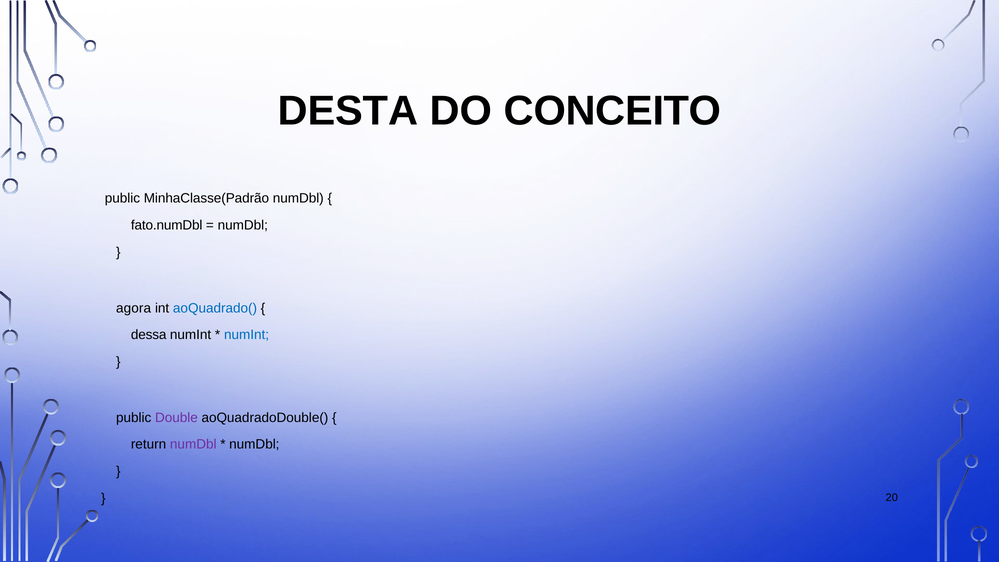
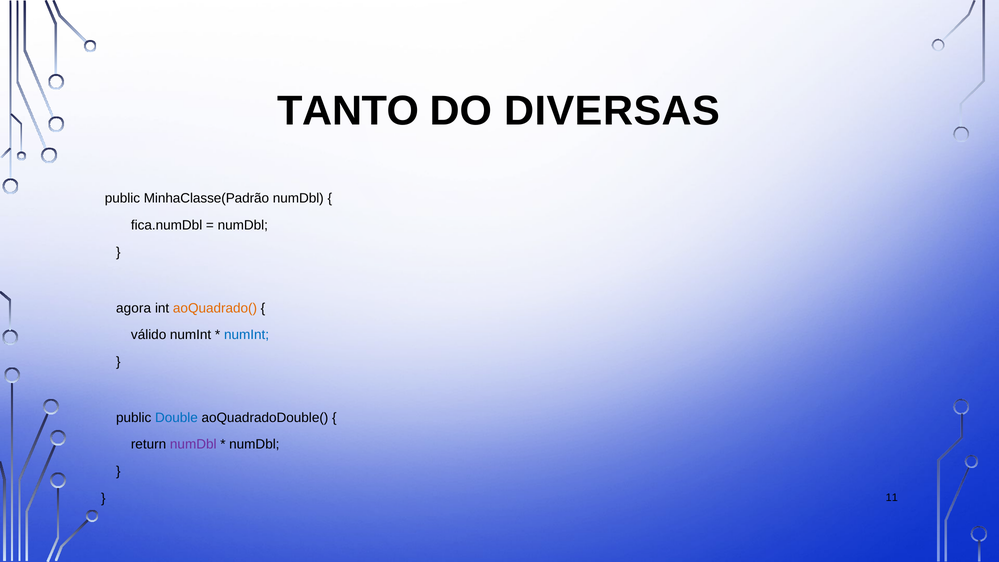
DESTA: DESTA -> TANTO
CONCEITO: CONCEITO -> DIVERSAS
fato.numDbl: fato.numDbl -> fica.numDbl
aoQuadrado( colour: blue -> orange
dessa: dessa -> válido
Double colour: purple -> blue
20: 20 -> 11
